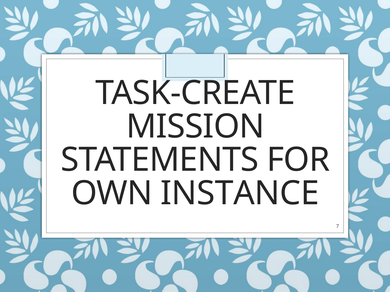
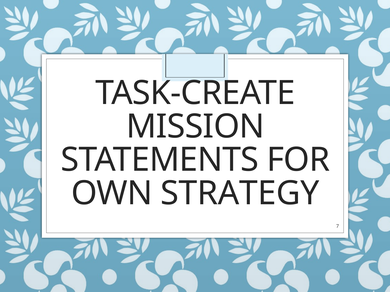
INSTANCE: INSTANCE -> STRATEGY
